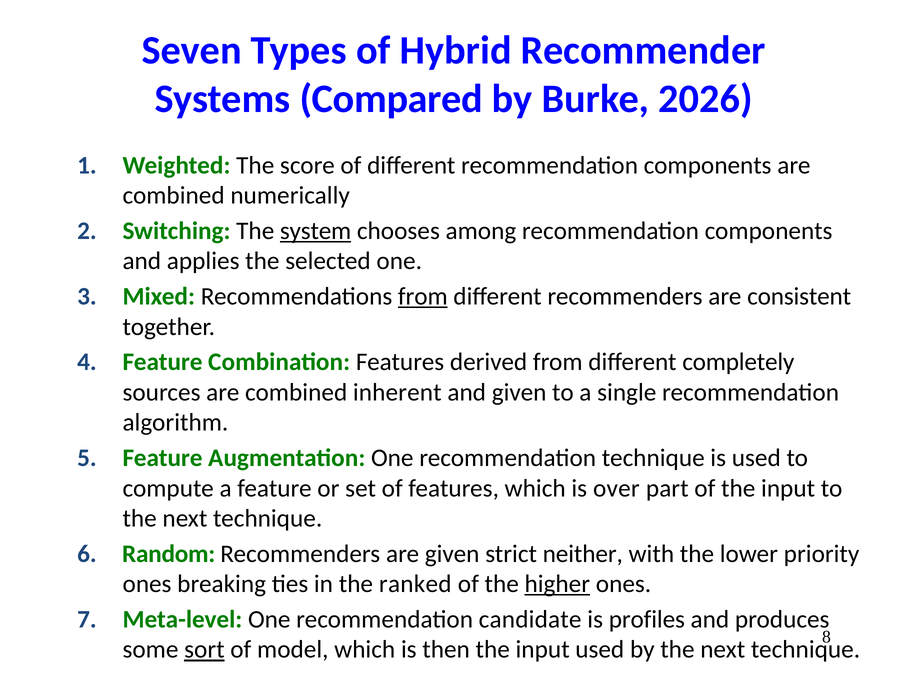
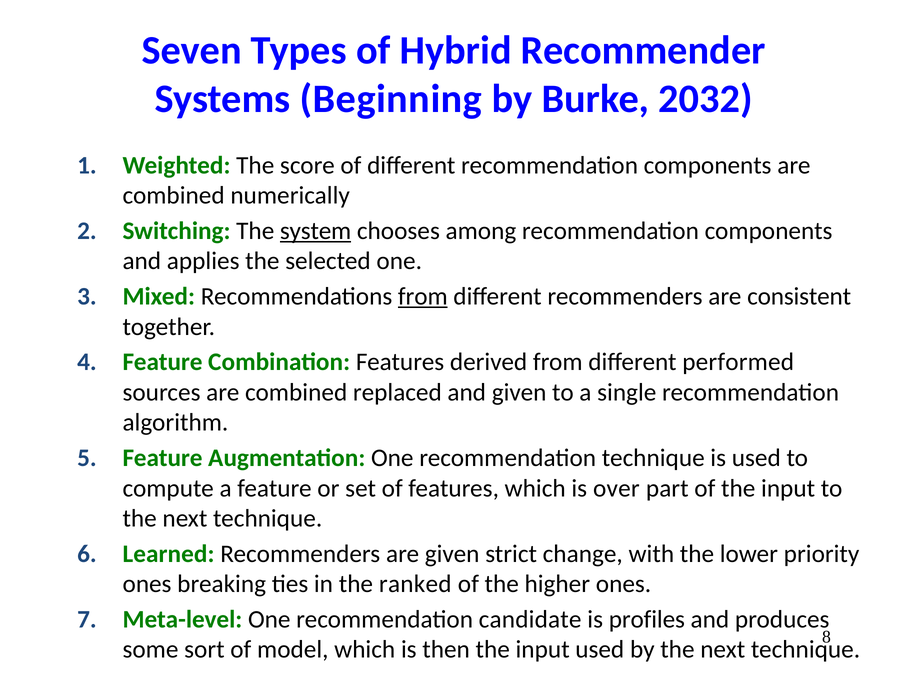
Compared: Compared -> Beginning
2026: 2026 -> 2032
completely: completely -> performed
inherent: inherent -> replaced
Random: Random -> Learned
neither: neither -> change
higher underline: present -> none
sort underline: present -> none
